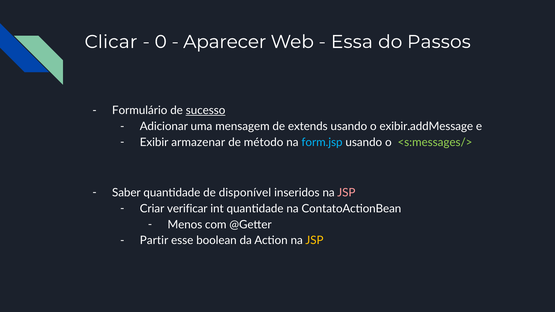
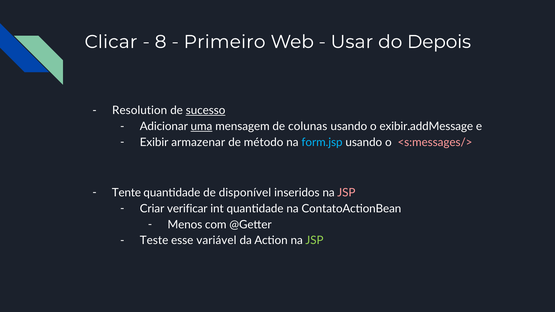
0: 0 -> 8
Aparecer: Aparecer -> Primeiro
Essa: Essa -> Usar
Passos: Passos -> Depois
Formulário: Formulário -> Resolution
uma underline: none -> present
extends: extends -> colunas
<s:messages/> colour: light green -> pink
Saber: Saber -> Tente
Partir: Partir -> Teste
boolean: boolean -> variável
JSP at (314, 241) colour: yellow -> light green
